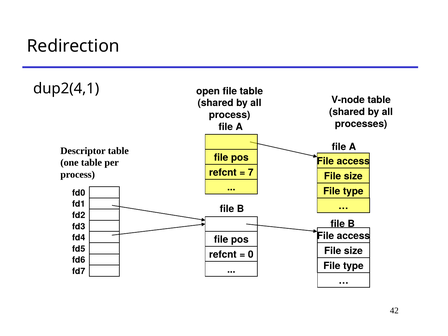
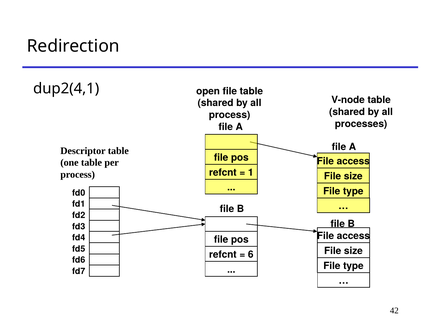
7: 7 -> 1
0: 0 -> 6
